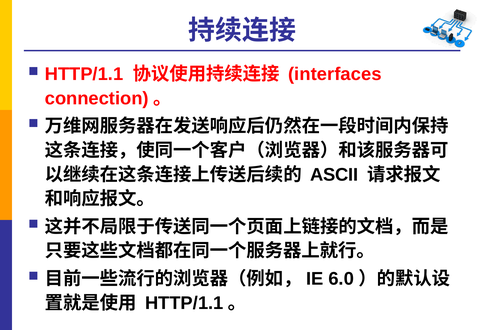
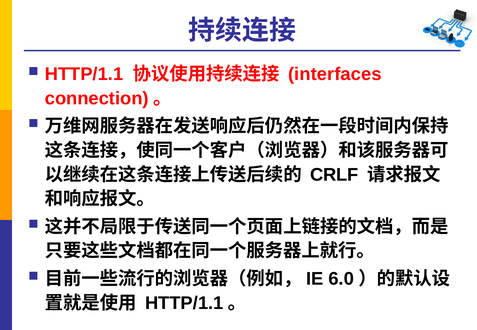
ASCII: ASCII -> CRLF
